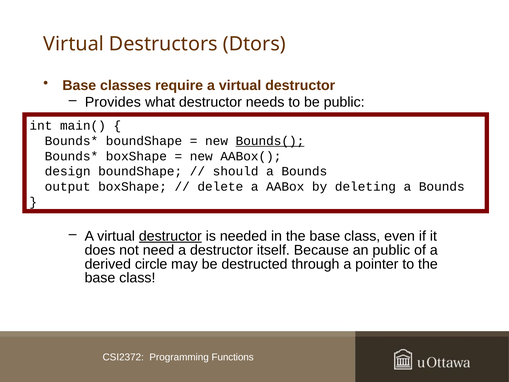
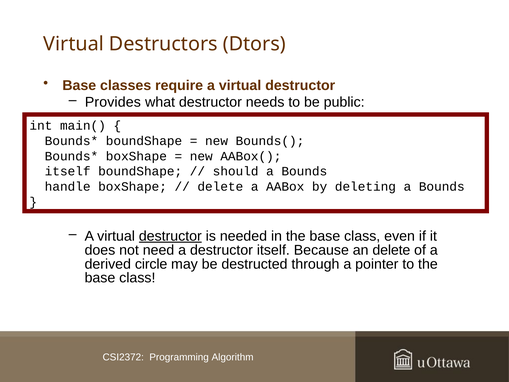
Bounds( underline: present -> none
design at (68, 171): design -> itself
output: output -> handle
an public: public -> delete
Functions: Functions -> Algorithm
